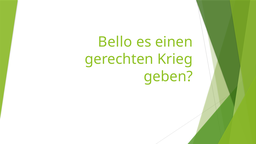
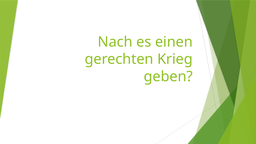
Bello: Bello -> Nach
